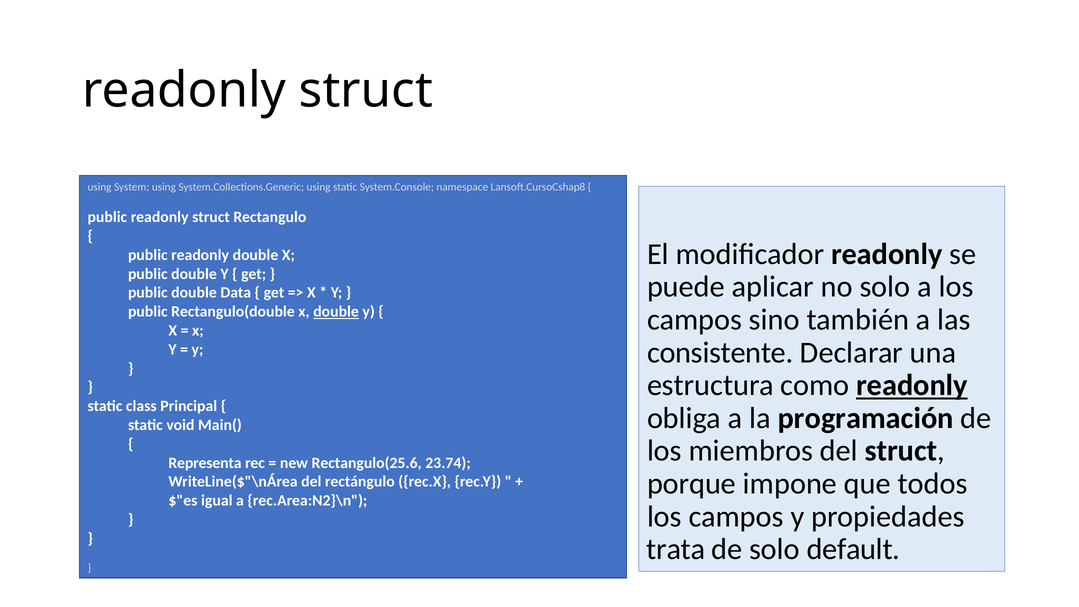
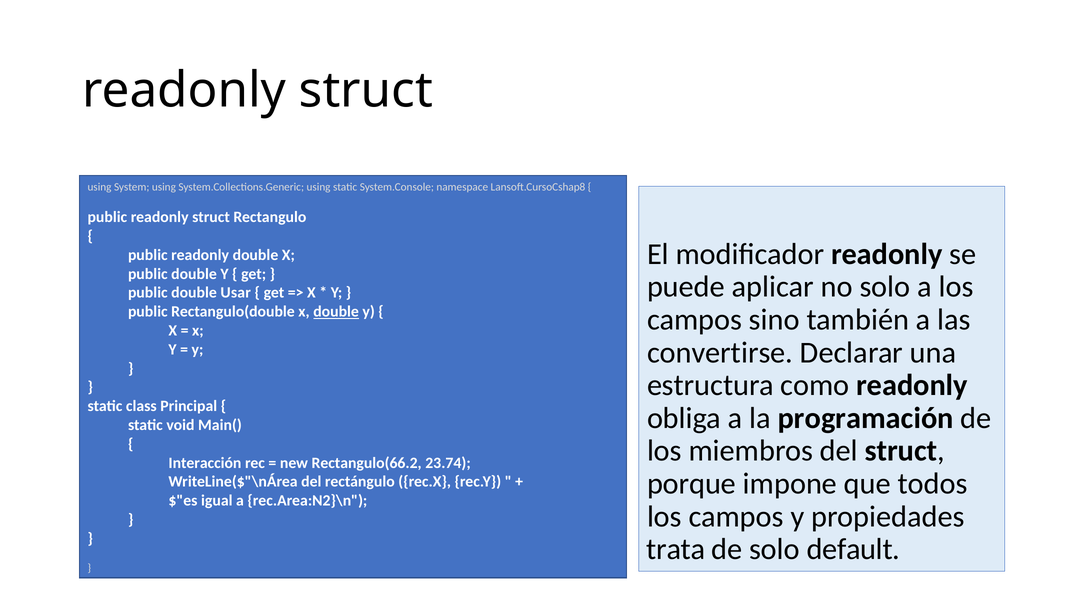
Data: Data -> Usar
consistente: consistente -> convertirse
readonly at (912, 385) underline: present -> none
Representa: Representa -> Interacción
Rectangulo(25.6: Rectangulo(25.6 -> Rectangulo(66.2
